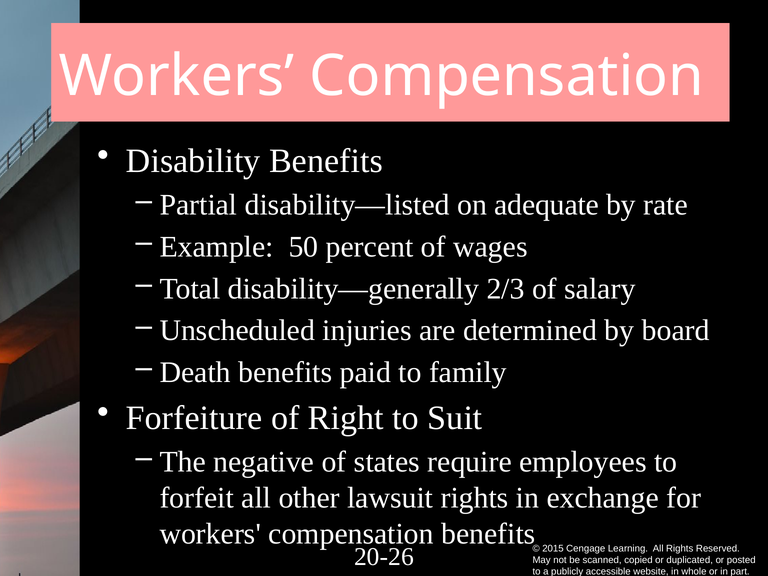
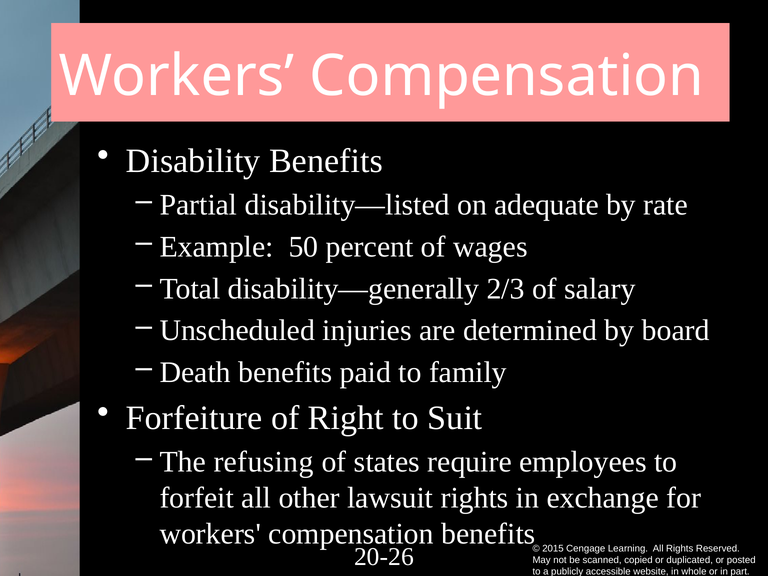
negative: negative -> refusing
